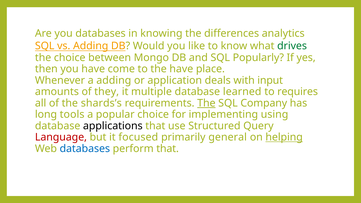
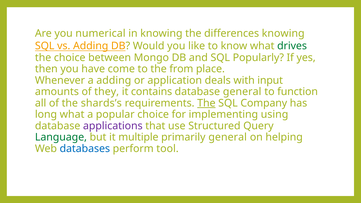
you databases: databases -> numerical
differences analytics: analytics -> knowing
the have: have -> from
multiple: multiple -> contains
database learned: learned -> general
requires: requires -> function
long tools: tools -> what
applications colour: black -> purple
Language colour: red -> green
focused: focused -> multiple
helping underline: present -> none
perform that: that -> tool
